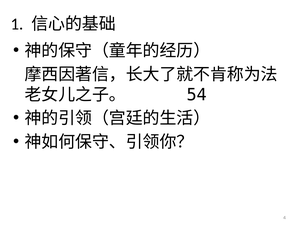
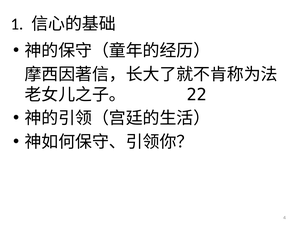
54: 54 -> 22
